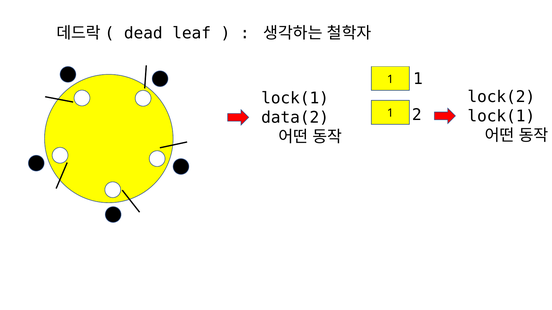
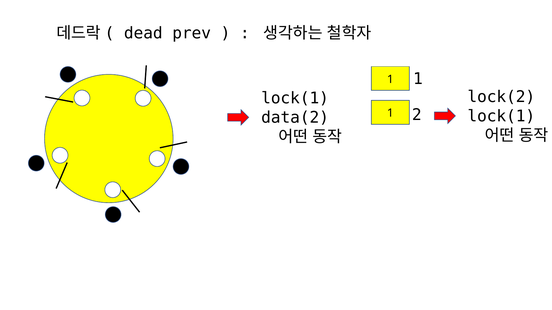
leaf: leaf -> prev
